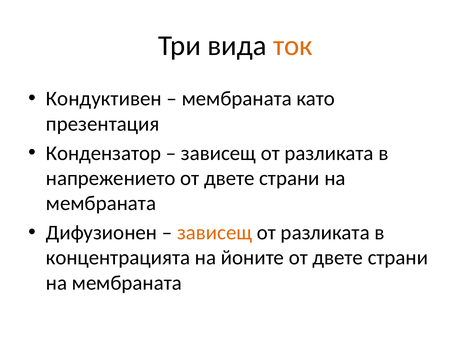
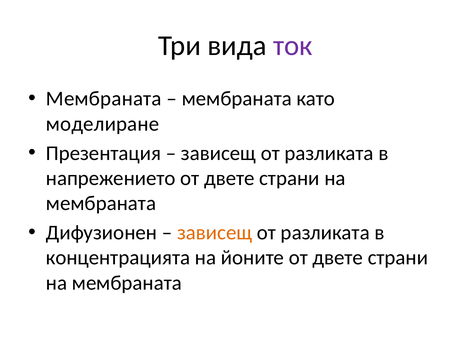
ток colour: orange -> purple
Кондуктивен at (104, 99): Кондуктивен -> Мембраната
презентация: презентация -> моделиране
Кондензатор: Кондензатор -> Презентация
